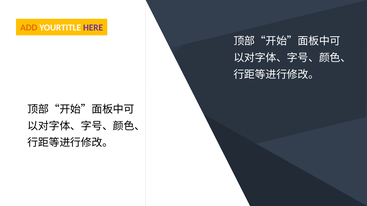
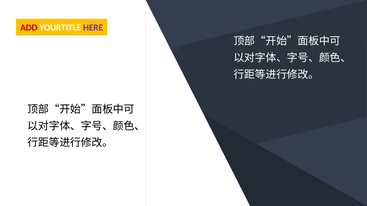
ADD colour: orange -> red
